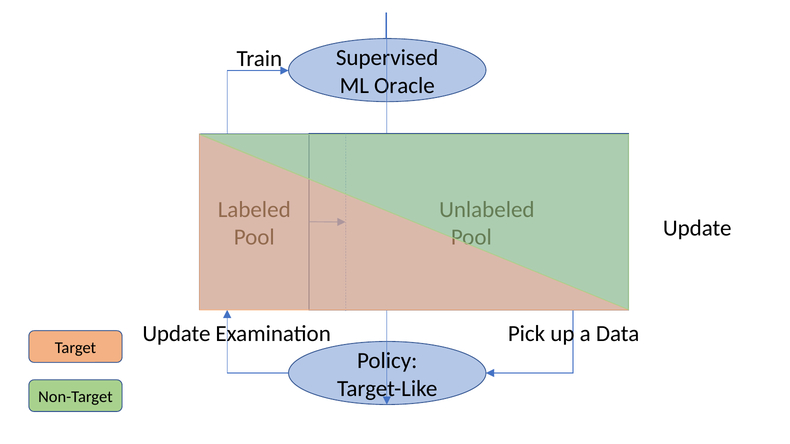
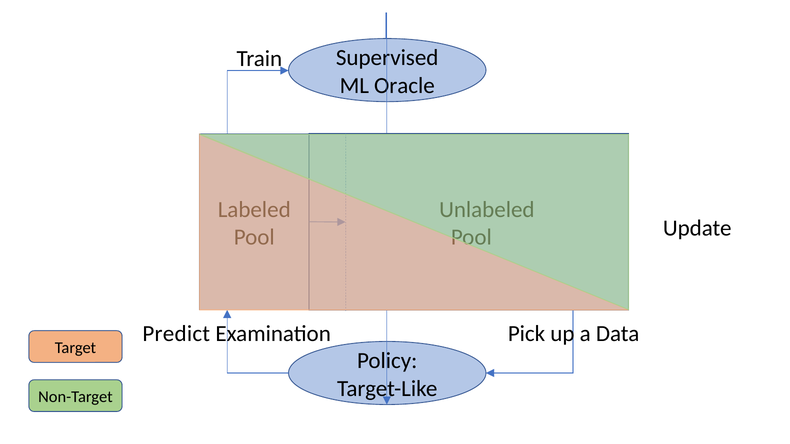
Update at (176, 334): Update -> Predict
